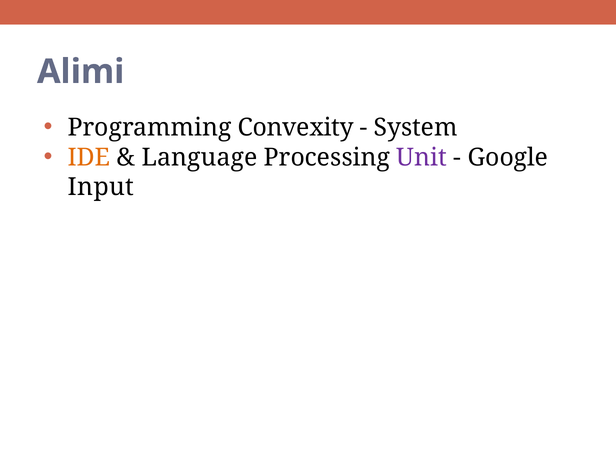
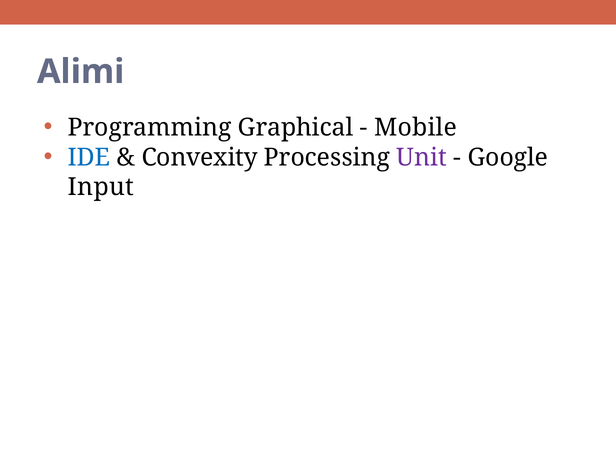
Convexity: Convexity -> Graphical
System: System -> Mobile
IDE colour: orange -> blue
Language: Language -> Convexity
